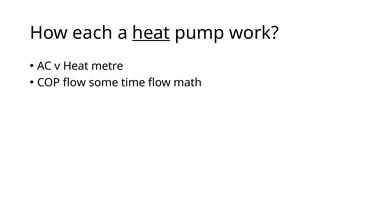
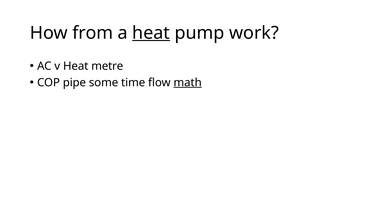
each: each -> from
COP flow: flow -> pipe
math underline: none -> present
